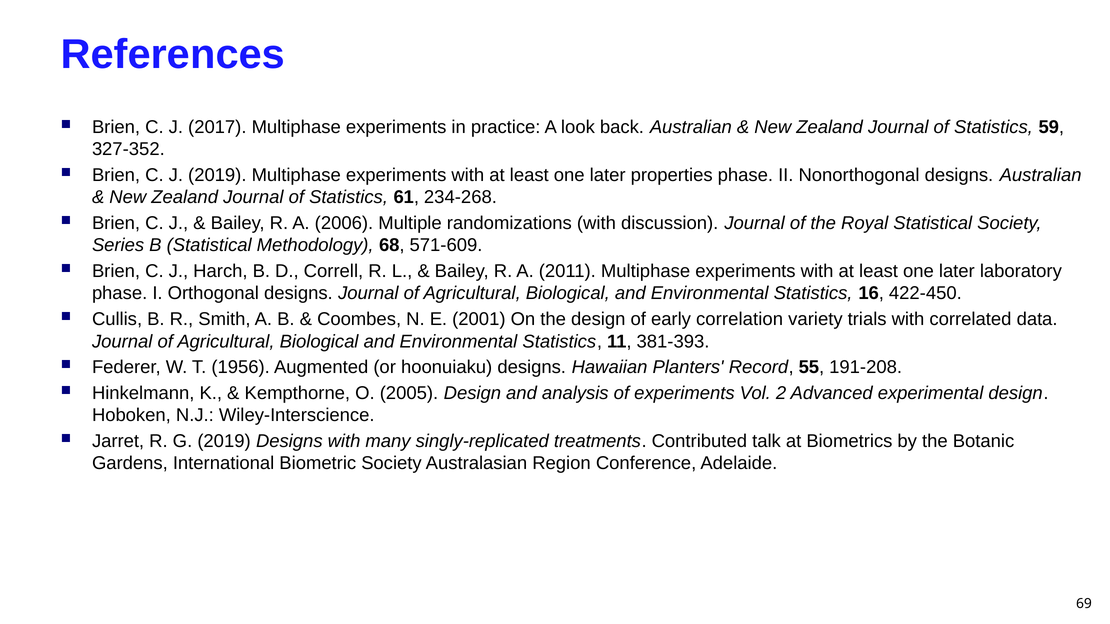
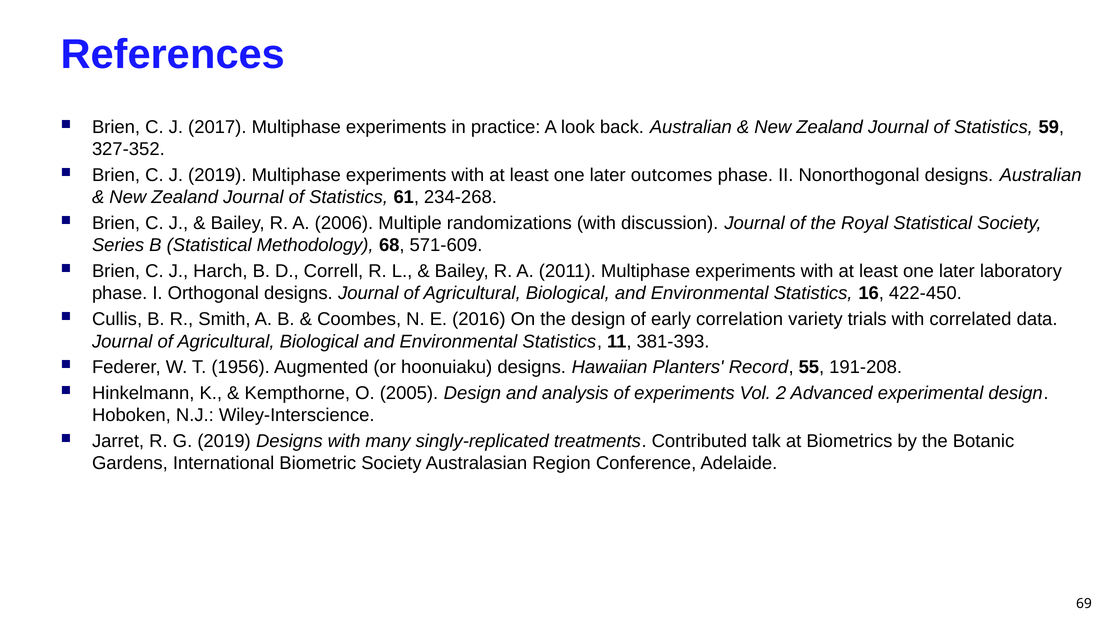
properties: properties -> outcomes
2001: 2001 -> 2016
